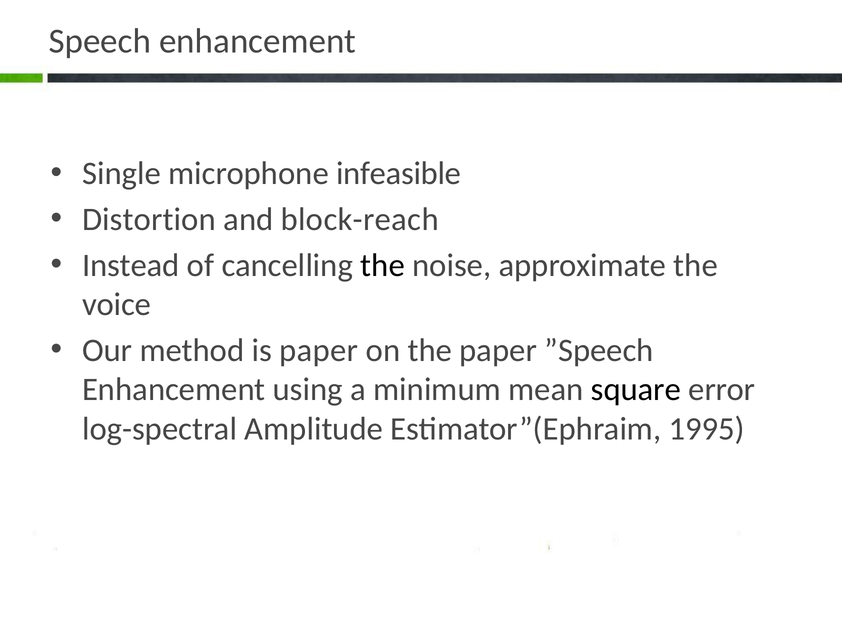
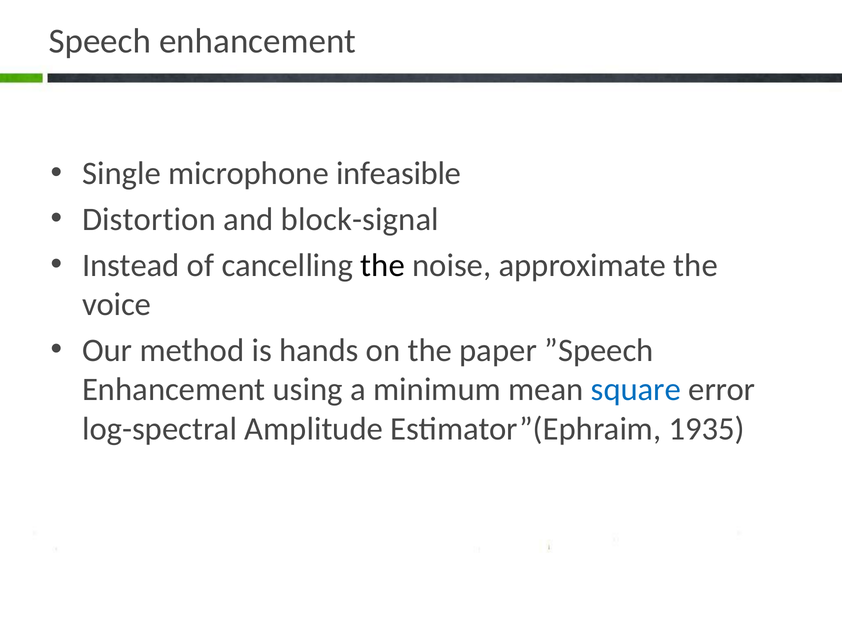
block-reach: block-reach -> block-signal
is paper: paper -> hands
square colour: black -> blue
1995: 1995 -> 1935
